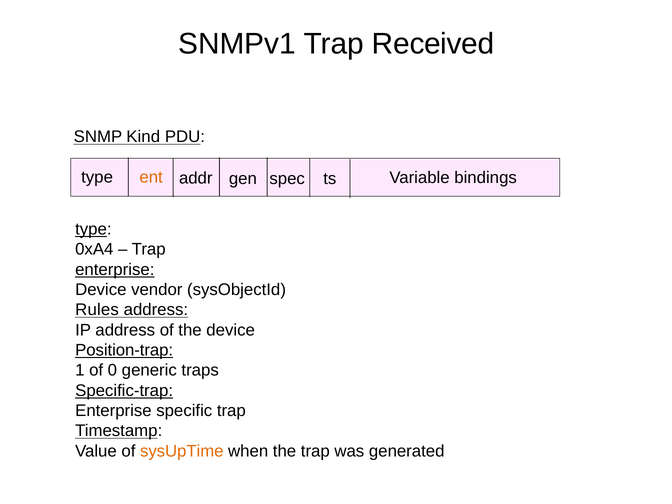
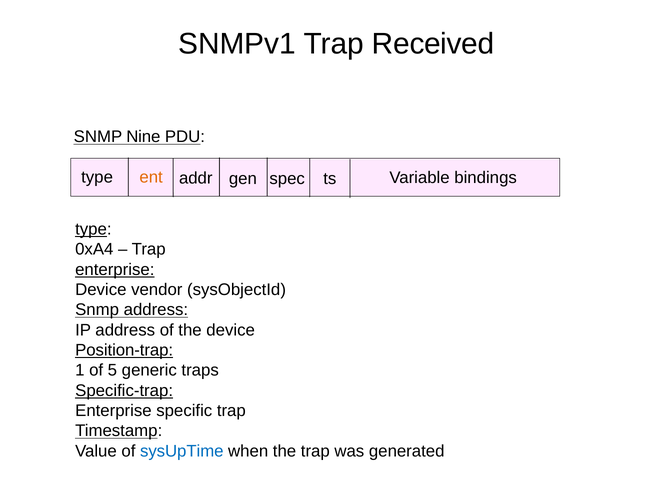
Kind: Kind -> Nine
Rules at (97, 310): Rules -> Snmp
0: 0 -> 5
sysUpTime colour: orange -> blue
